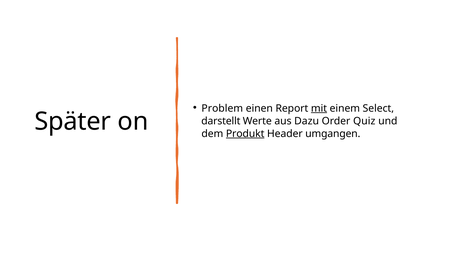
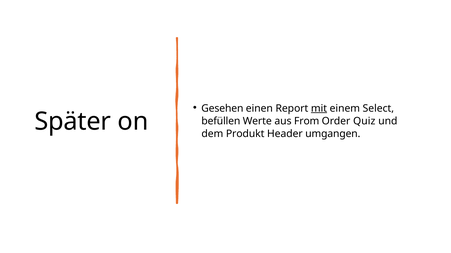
Problem: Problem -> Gesehen
darstellt: darstellt -> befüllen
Dazu: Dazu -> From
Produkt underline: present -> none
